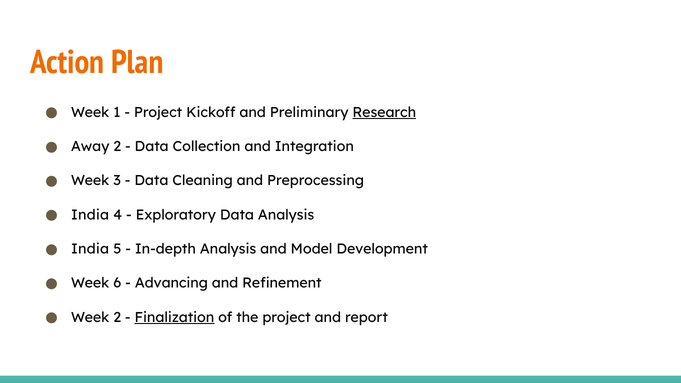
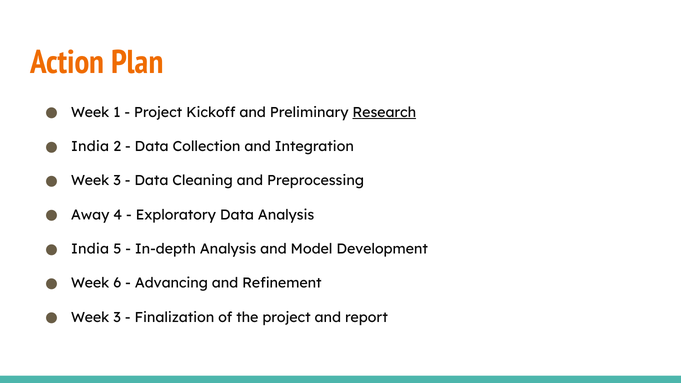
Away at (90, 147): Away -> India
India at (90, 215): India -> Away
2 at (117, 317): 2 -> 3
Finalization underline: present -> none
